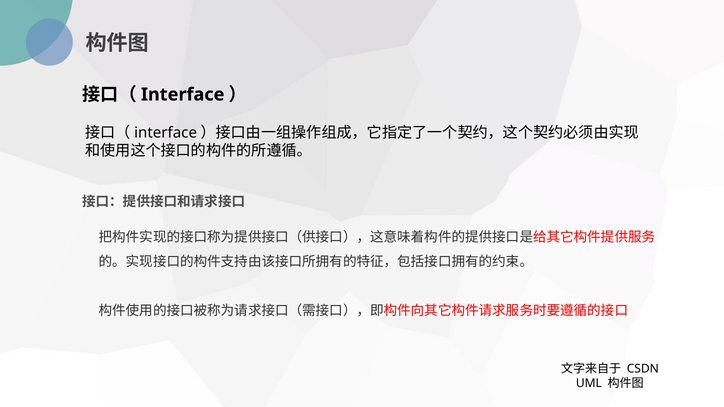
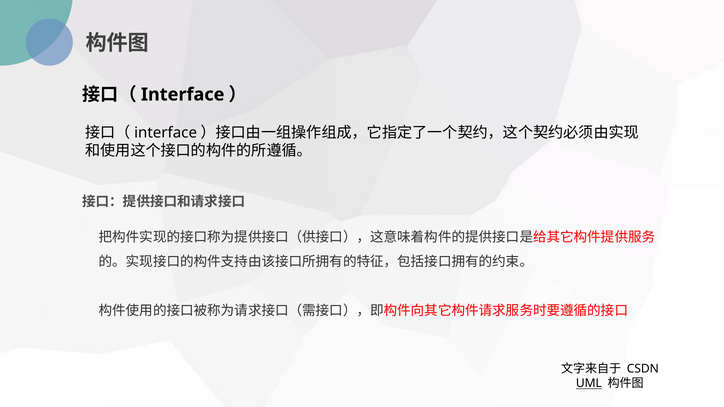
UML underline: none -> present
